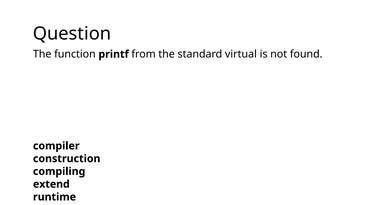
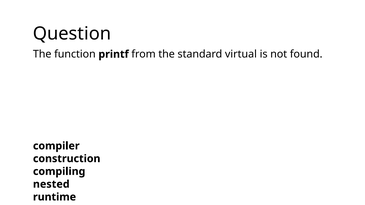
extend: extend -> nested
